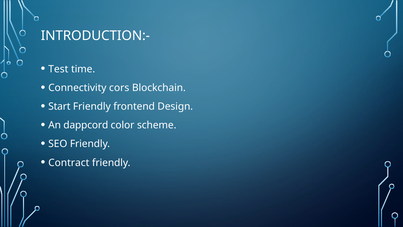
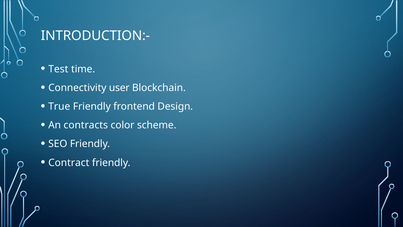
cors: cors -> user
Start: Start -> True
dappcord: dappcord -> contracts
